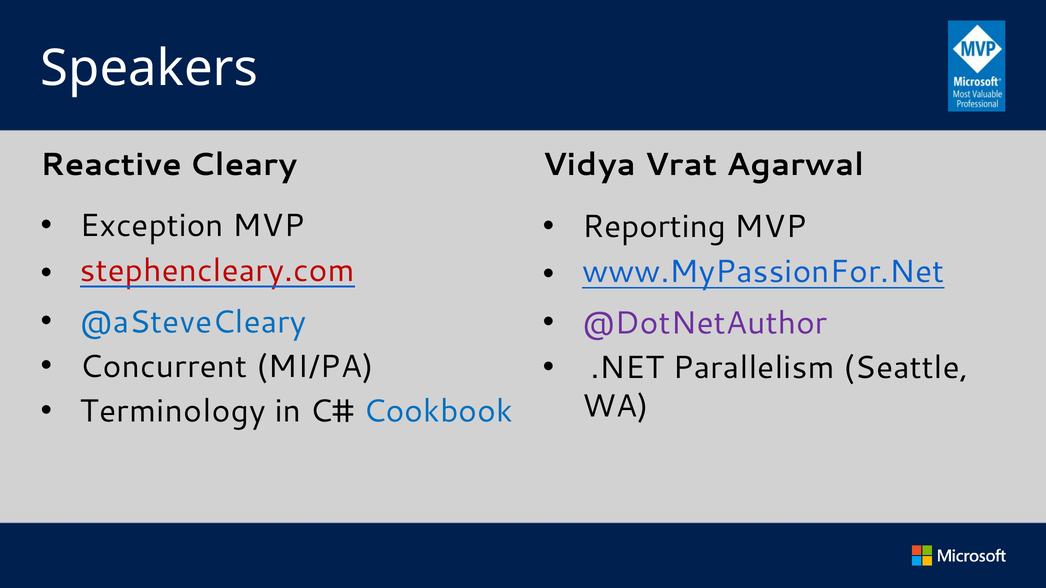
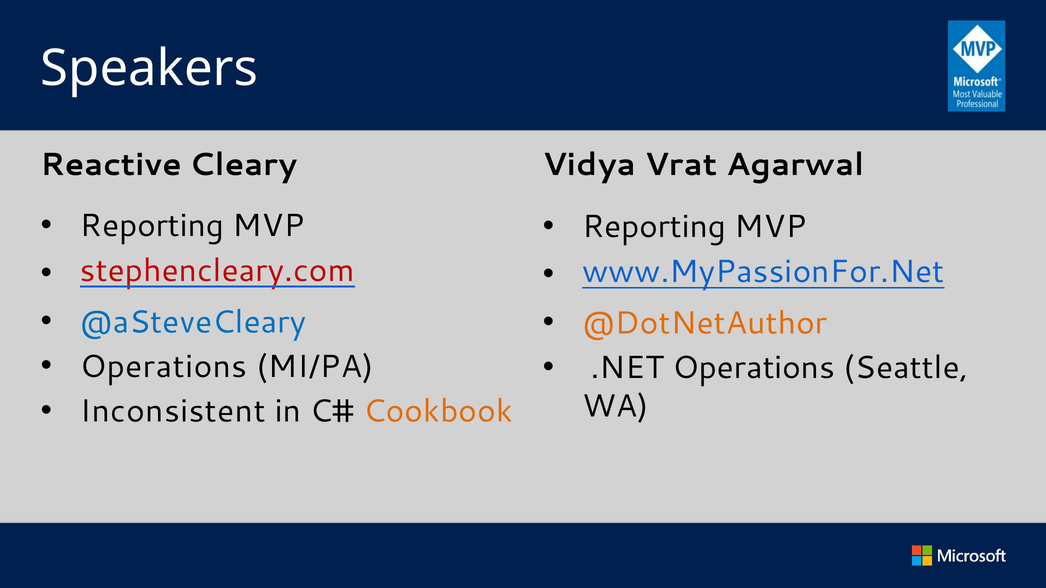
Exception at (152, 226): Exception -> Reporting
@DotNetAuthor colour: purple -> orange
Concurrent at (164, 367): Concurrent -> Operations
.NET Parallelism: Parallelism -> Operations
Terminology: Terminology -> Inconsistent
Cookbook colour: blue -> orange
